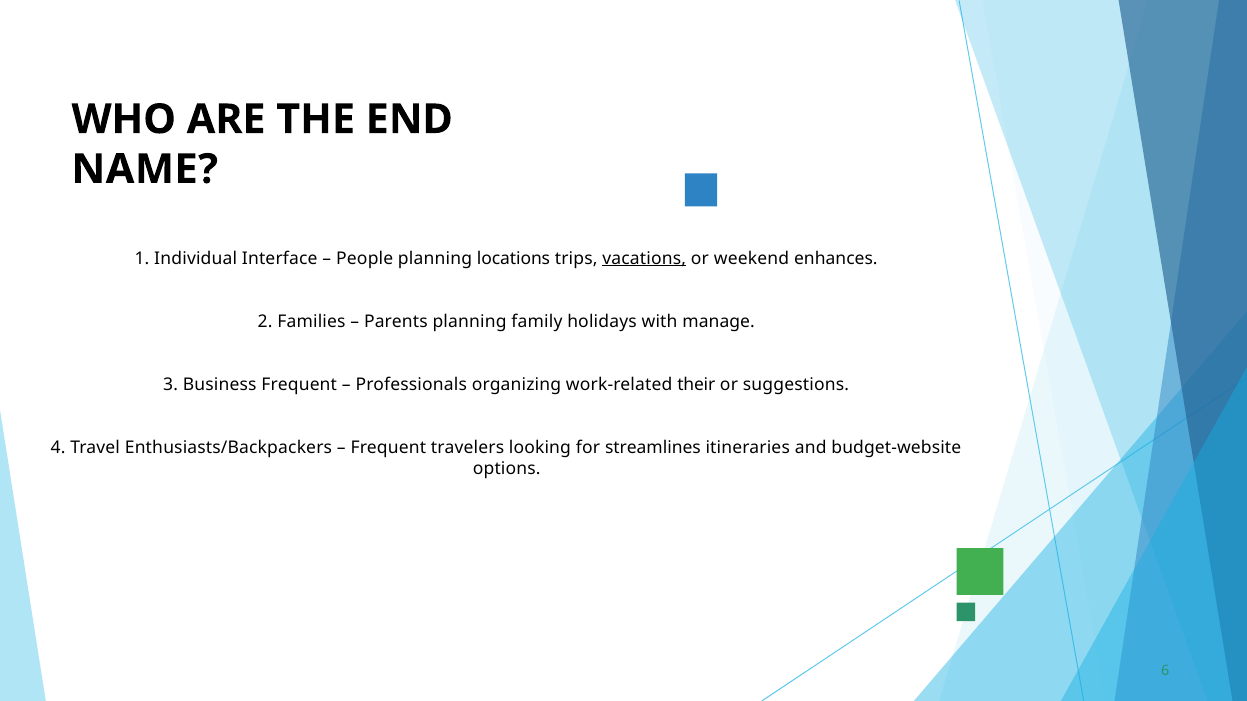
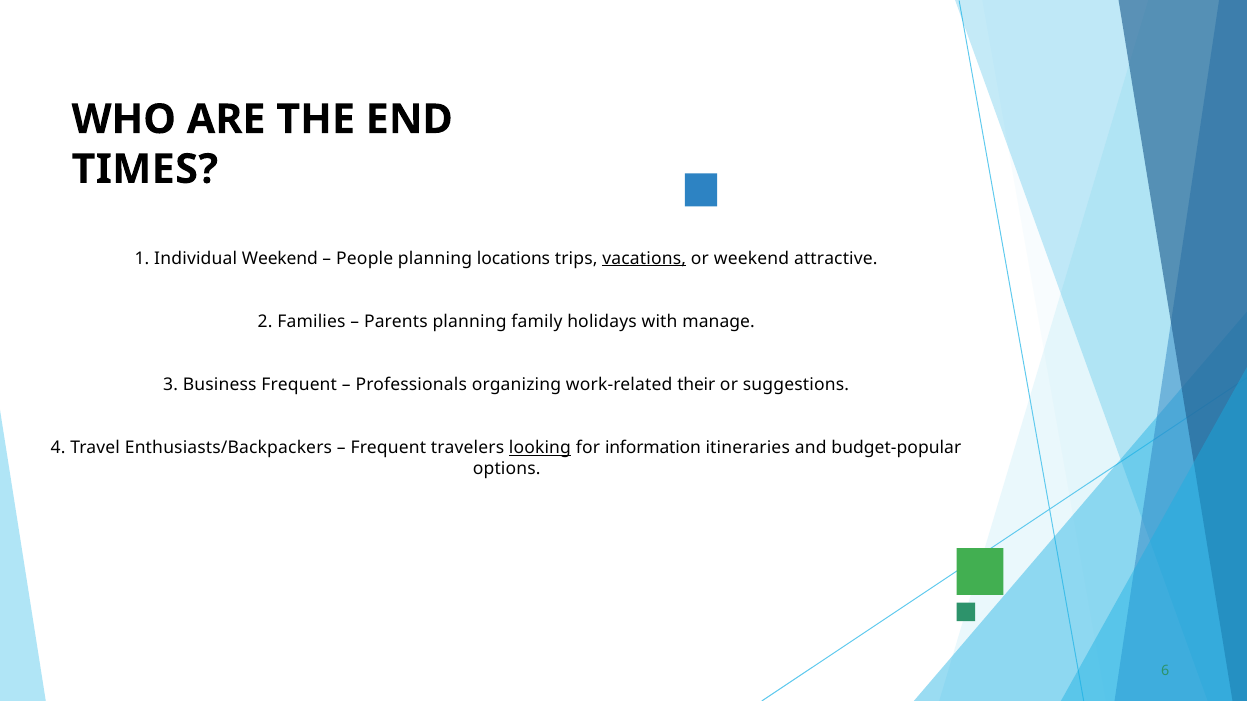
NAME: NAME -> TIMES
Individual Interface: Interface -> Weekend
enhances: enhances -> attractive
looking underline: none -> present
streamlines: streamlines -> information
budget-website: budget-website -> budget-popular
